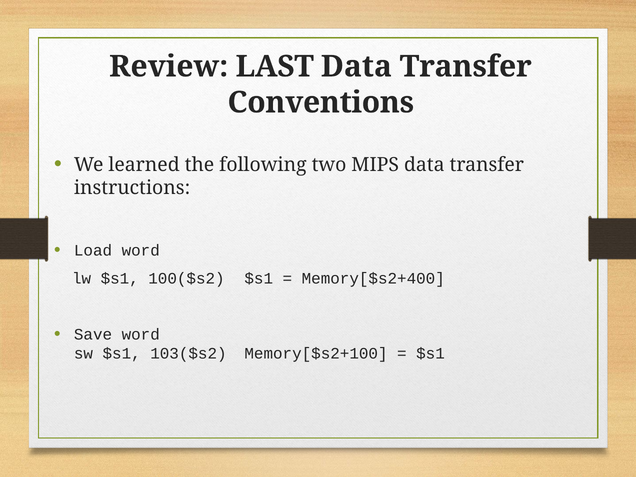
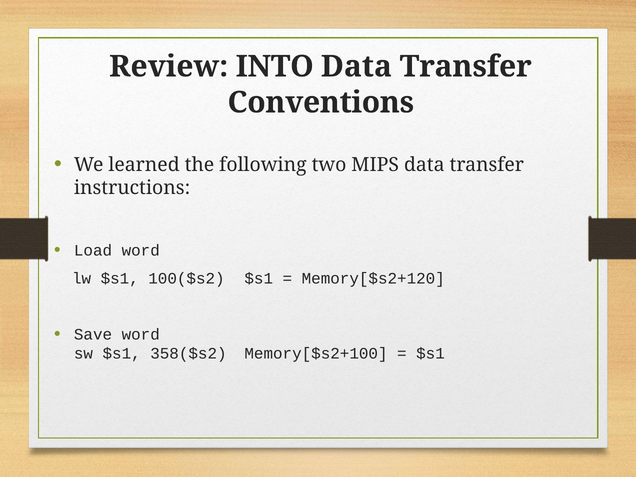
LAST: LAST -> INTO
Memory[$s2+400: Memory[$s2+400 -> Memory[$s2+120
103($s2: 103($s2 -> 358($s2
